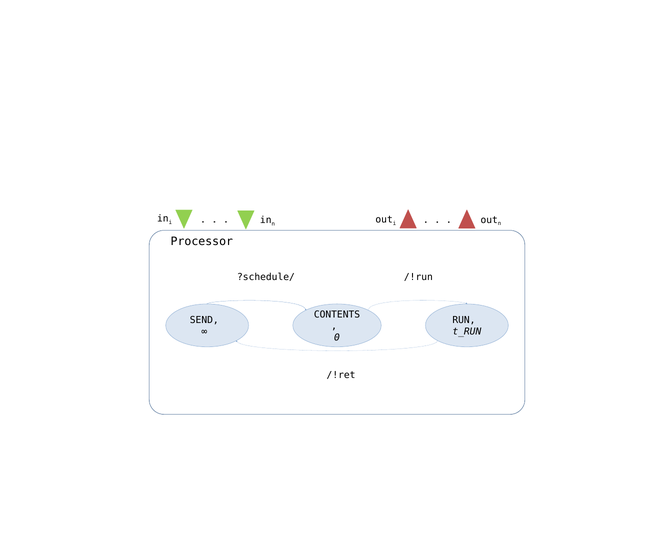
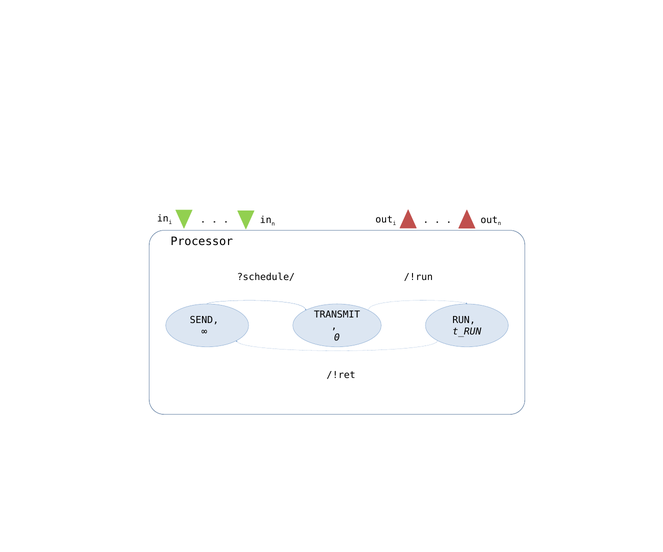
CONTENTS: CONTENTS -> TRANSMIT
